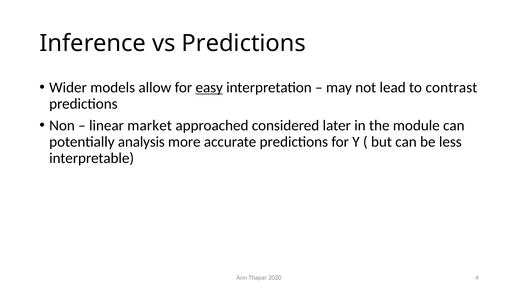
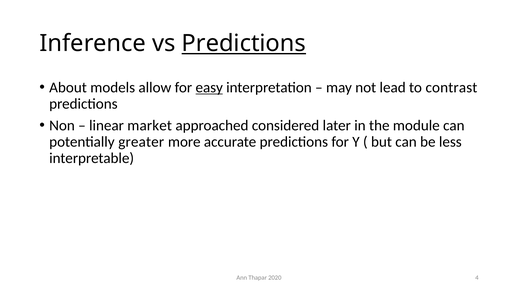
Predictions at (244, 44) underline: none -> present
Wider: Wider -> About
analysis: analysis -> greater
